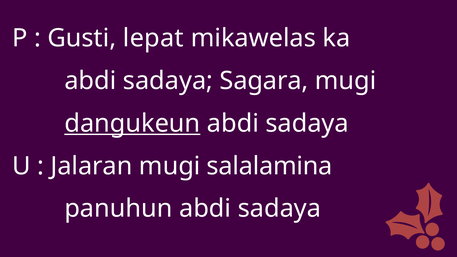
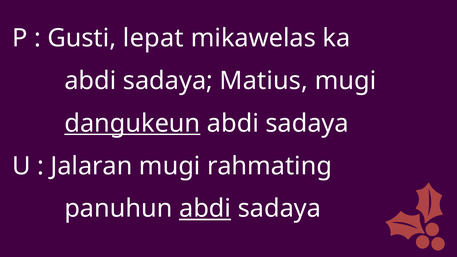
Sagara: Sagara -> Matius
salalamina: salalamina -> rahmating
abdi at (205, 209) underline: none -> present
